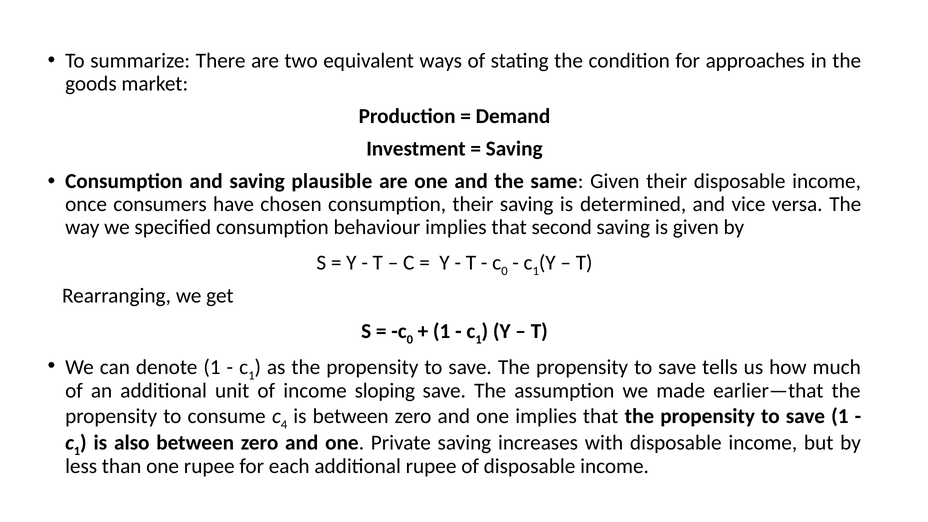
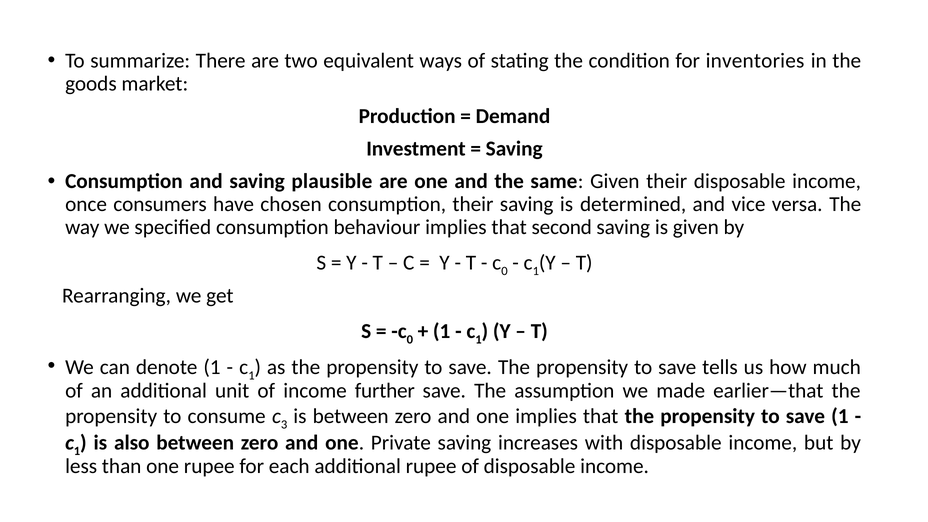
approaches: approaches -> inventories
sloping: sloping -> further
4: 4 -> 3
